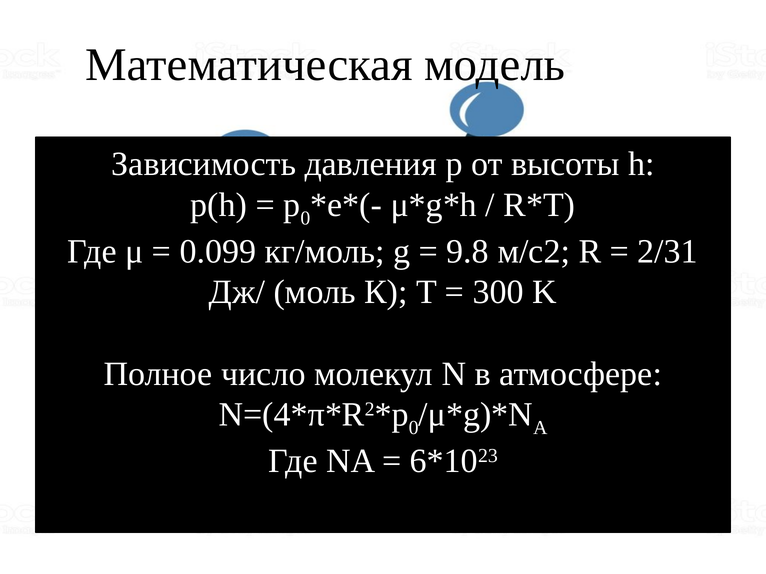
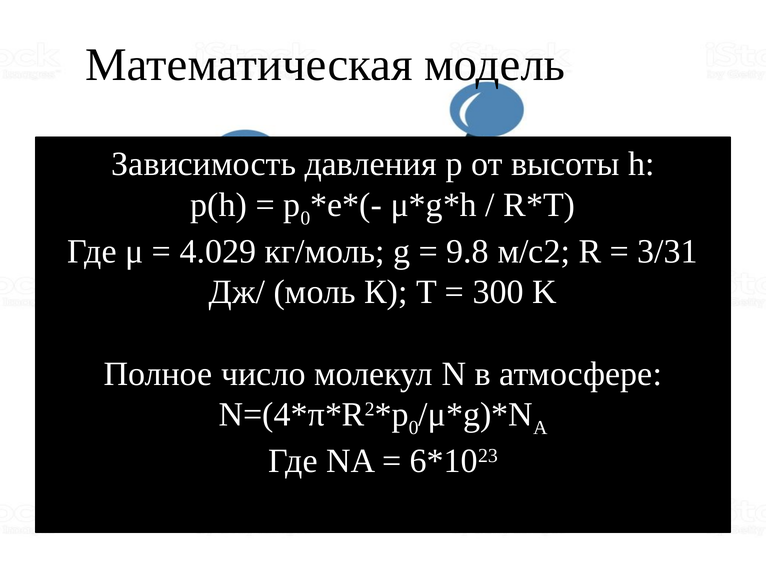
0.099: 0.099 -> 4.029
2/31: 2/31 -> 3/31
